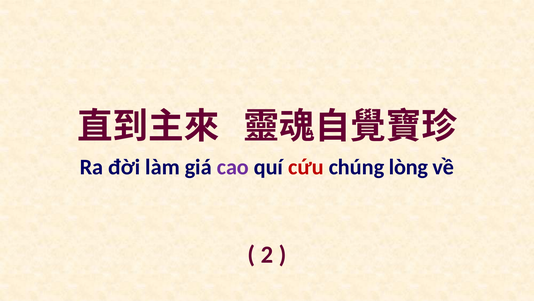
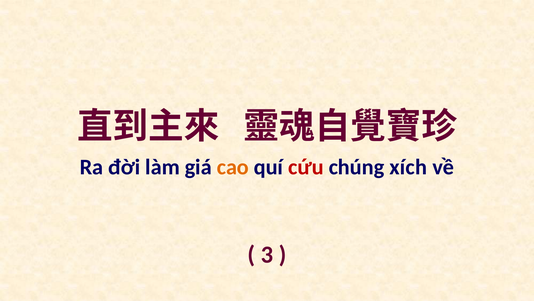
cao colour: purple -> orange
lòng: lòng -> xích
2: 2 -> 3
